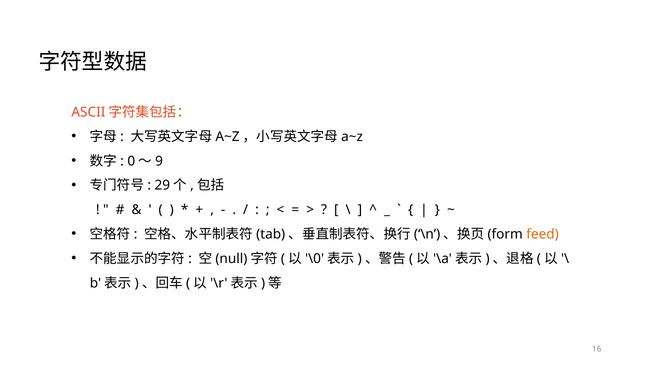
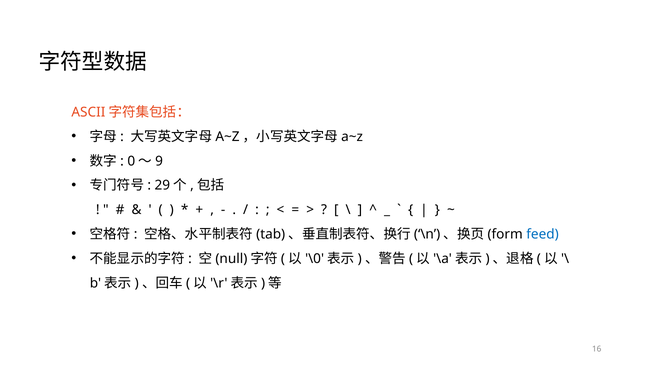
feed colour: orange -> blue
